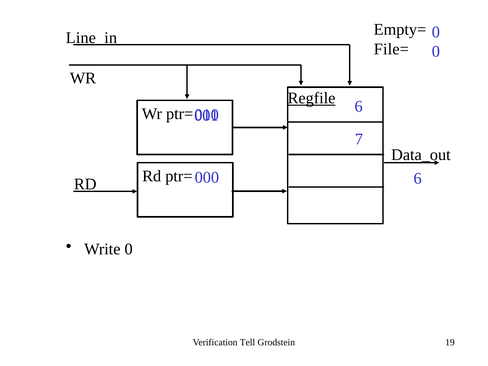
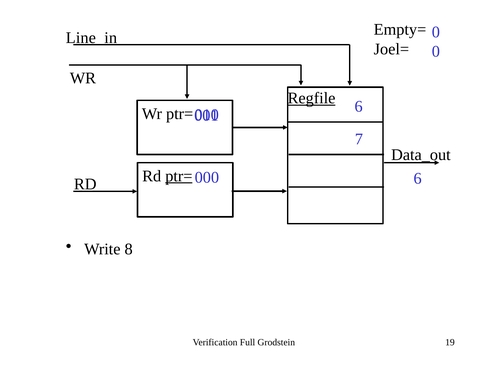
File=: File= -> Joel=
ptr= at (179, 176) underline: none -> present
Write 0: 0 -> 8
Tell: Tell -> Full
